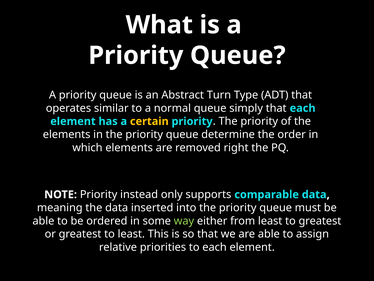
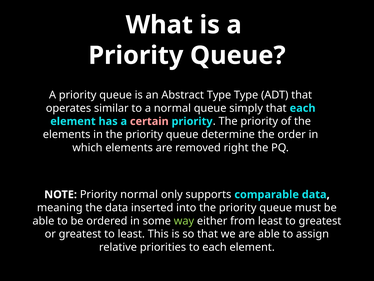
Abstract Turn: Turn -> Type
certain colour: yellow -> pink
Priority instead: instead -> normal
